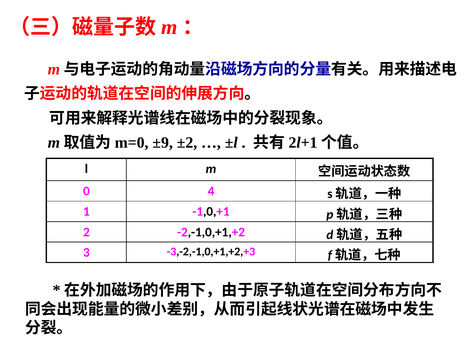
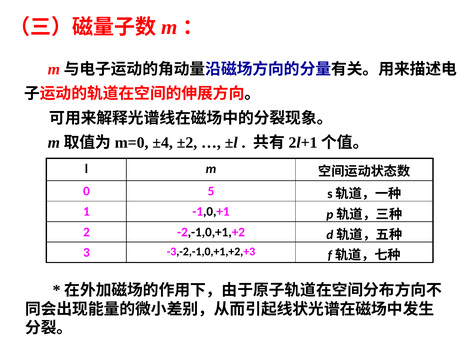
±9: ±9 -> ±4
4: 4 -> 5
